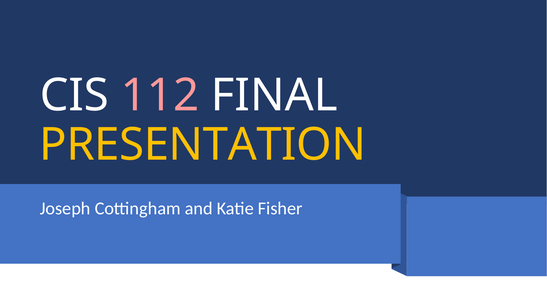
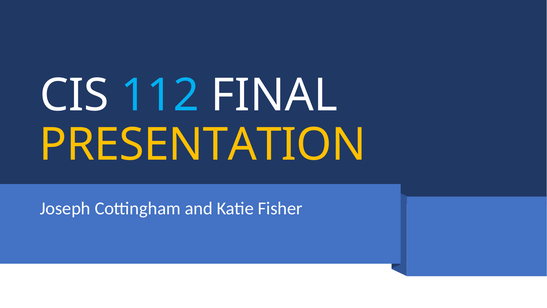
112 colour: pink -> light blue
